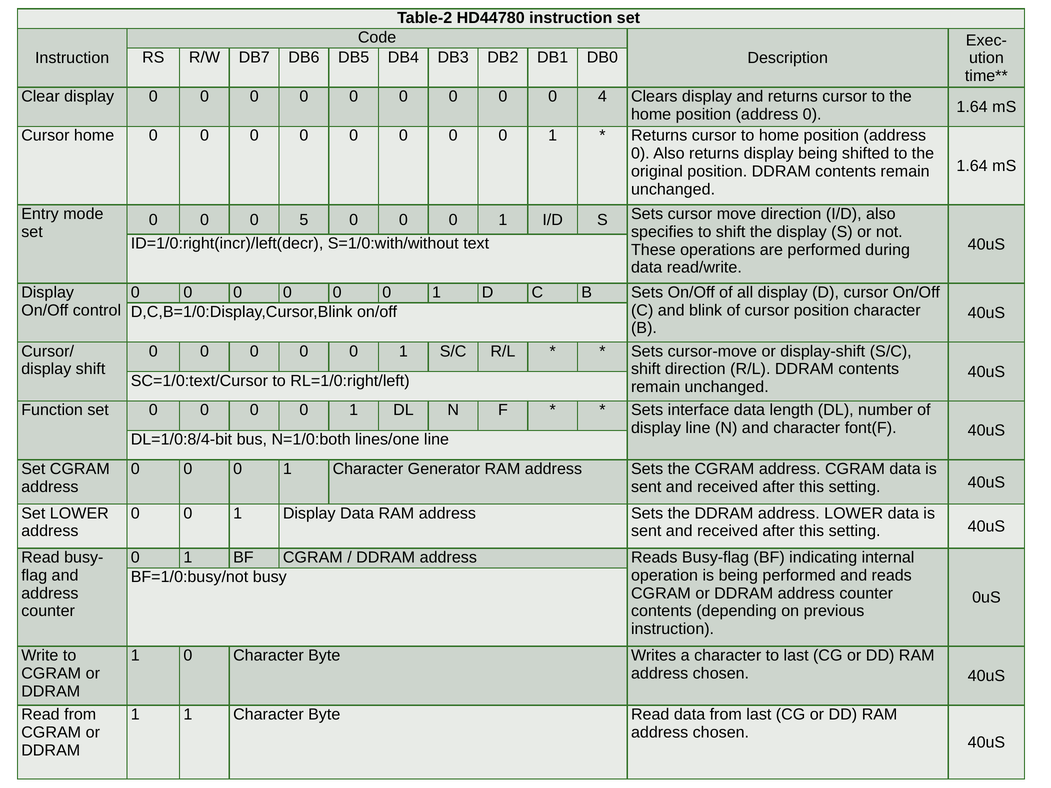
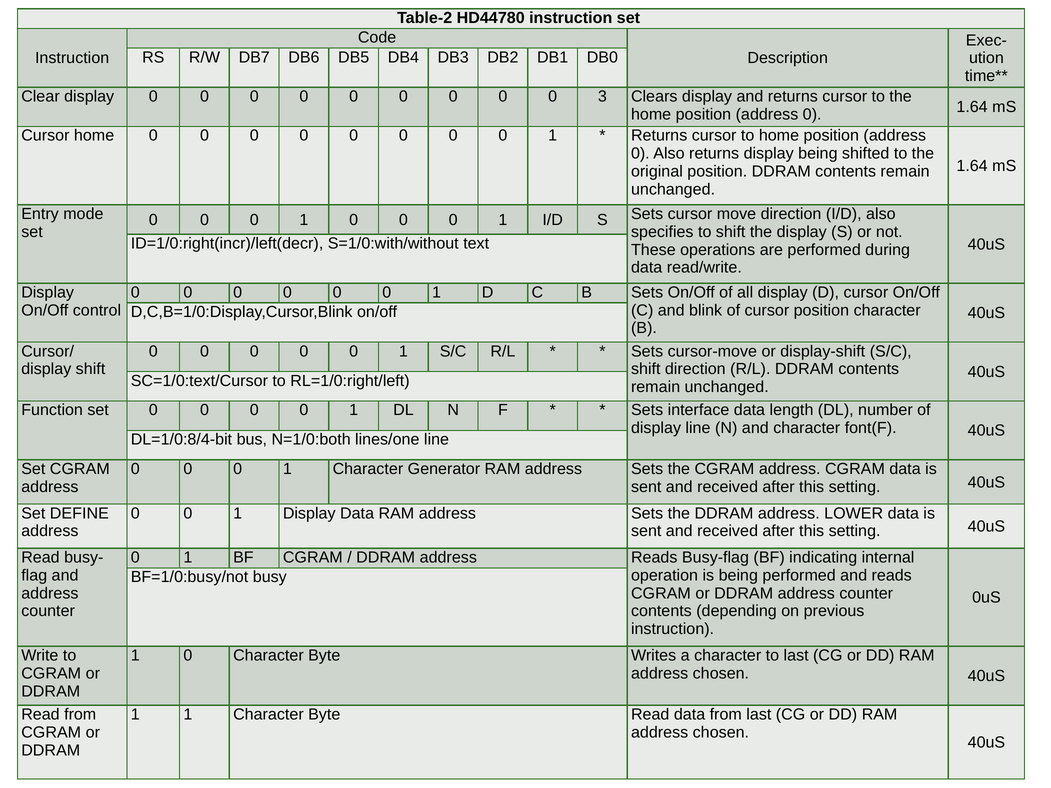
4: 4 -> 3
5 at (304, 220): 5 -> 1
Set LOWER: LOWER -> DEFINE
